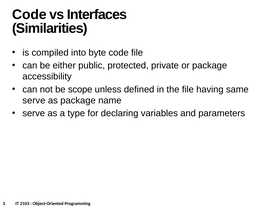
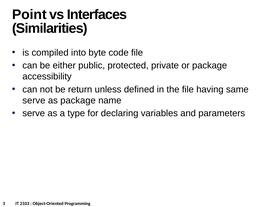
Code at (29, 15): Code -> Point
scope: scope -> return
